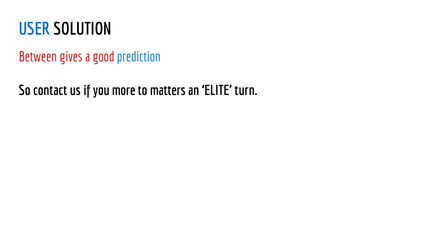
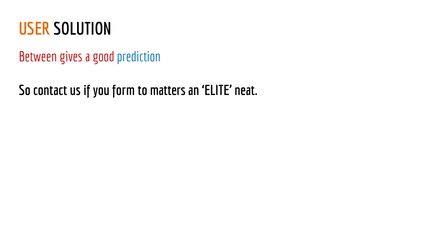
USER colour: blue -> orange
more: more -> form
turn: turn -> neat
